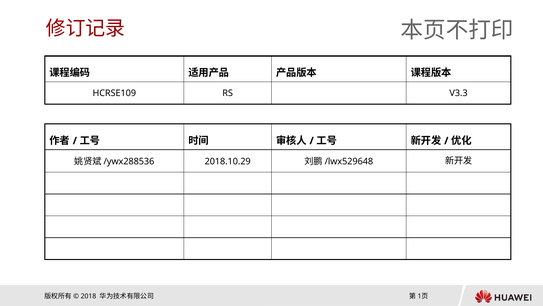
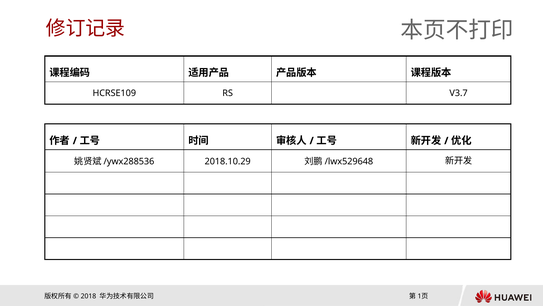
V3.3: V3.3 -> V3.7
